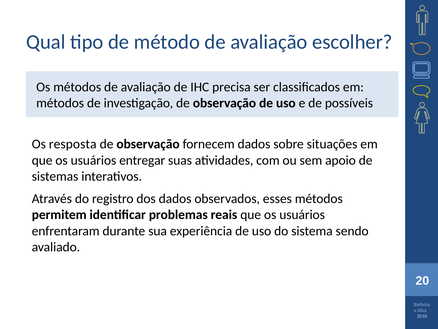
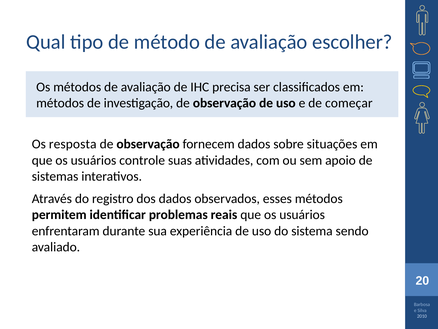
possíveis: possíveis -> começar
entregar: entregar -> controle
